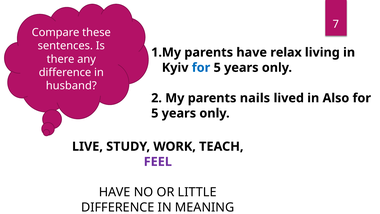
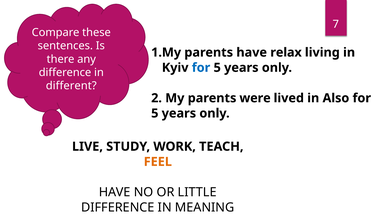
husband: husband -> different
nails: nails -> were
FEEL colour: purple -> orange
